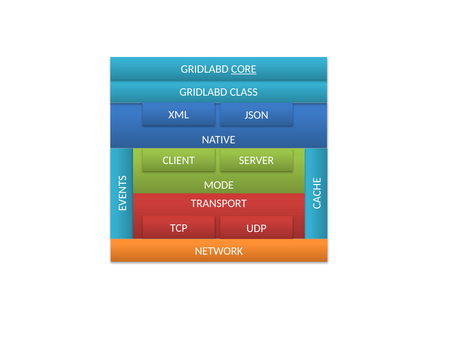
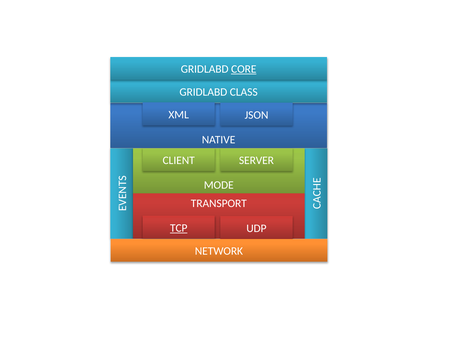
TCP underline: none -> present
